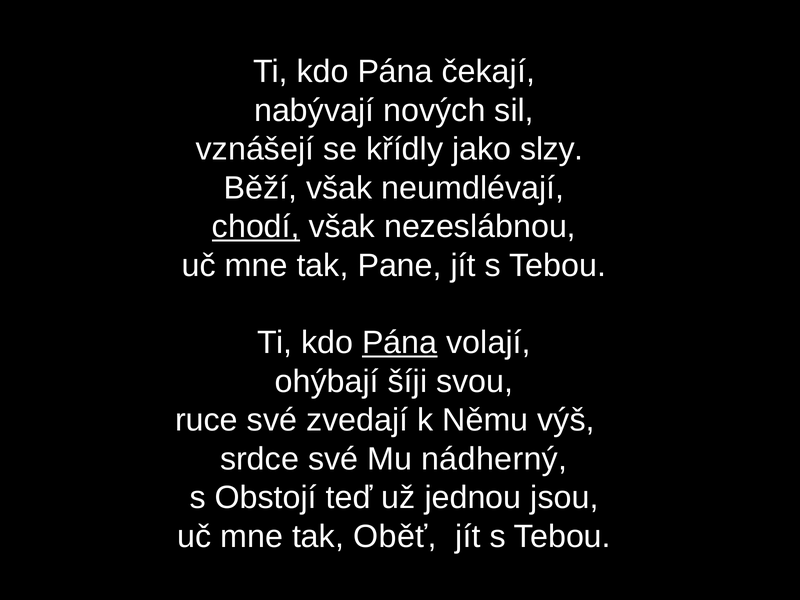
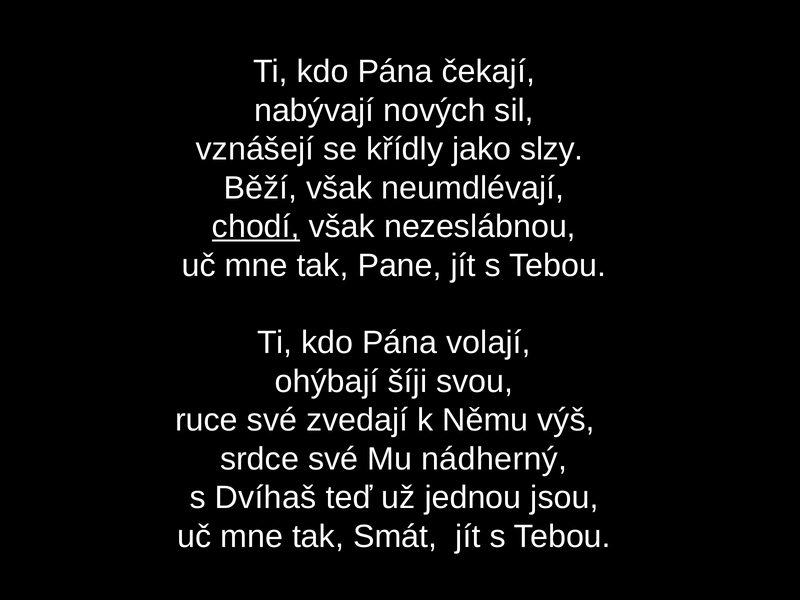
Pána at (400, 343) underline: present -> none
Obstojí: Obstojí -> Dvíhaš
Oběť: Oběť -> Smát
